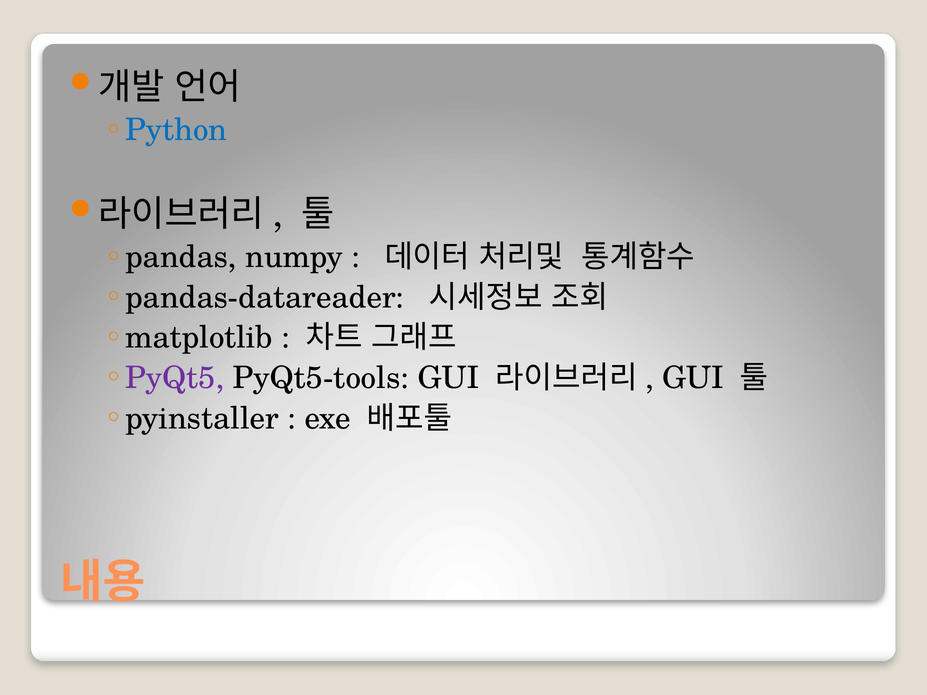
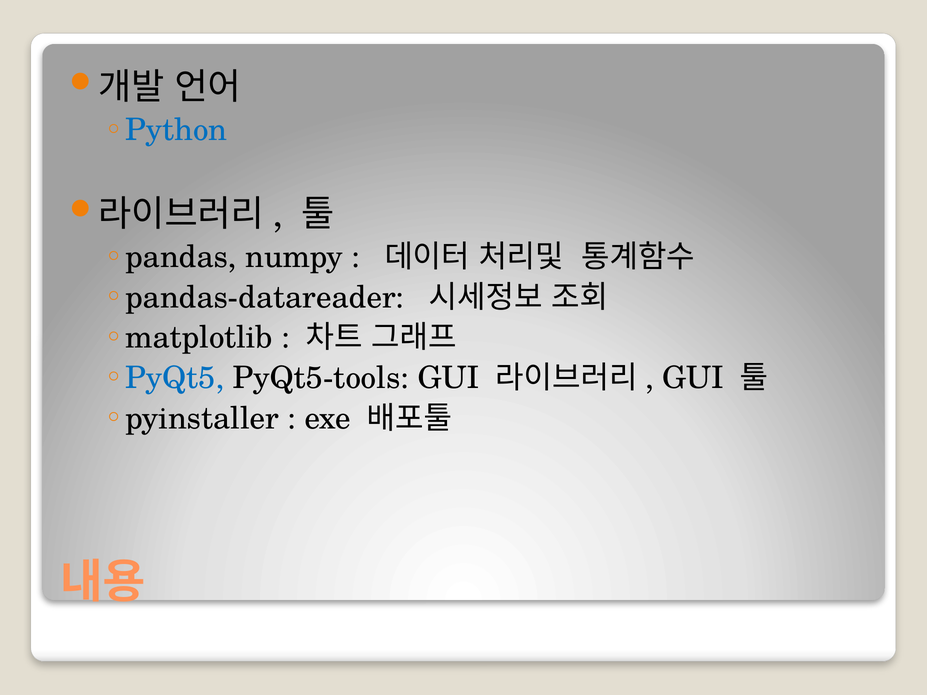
PyQt5 colour: purple -> blue
